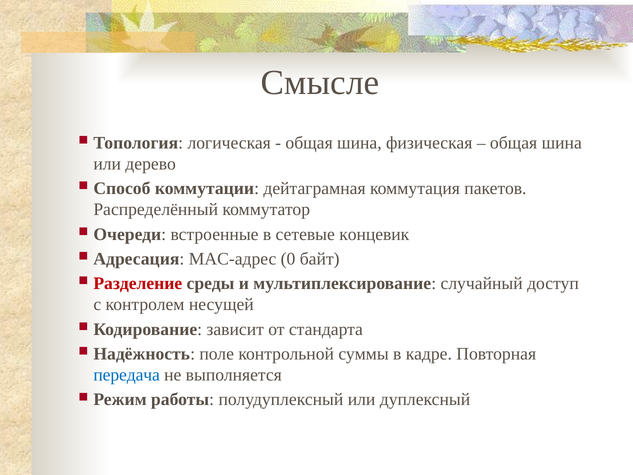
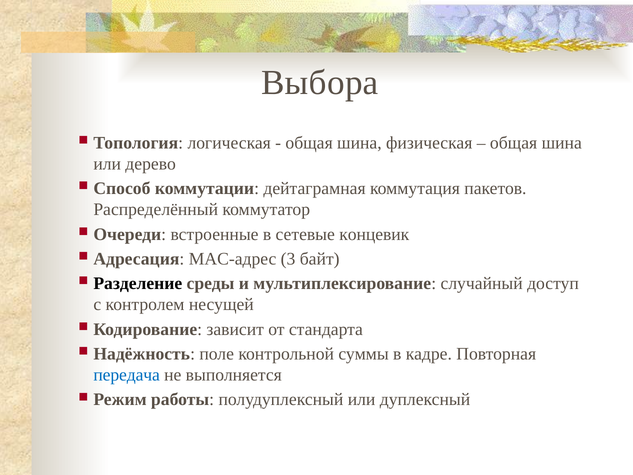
Смысле: Смысле -> Выбора
0: 0 -> 3
Разделение colour: red -> black
